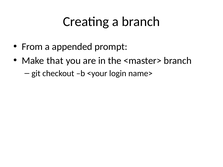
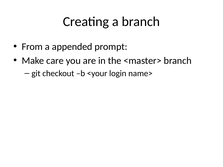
that: that -> care
